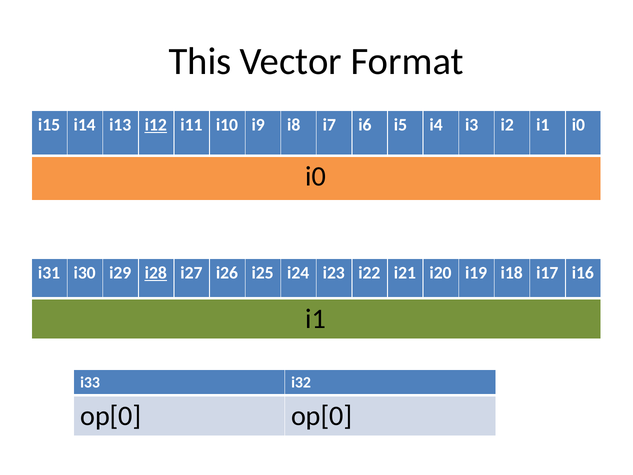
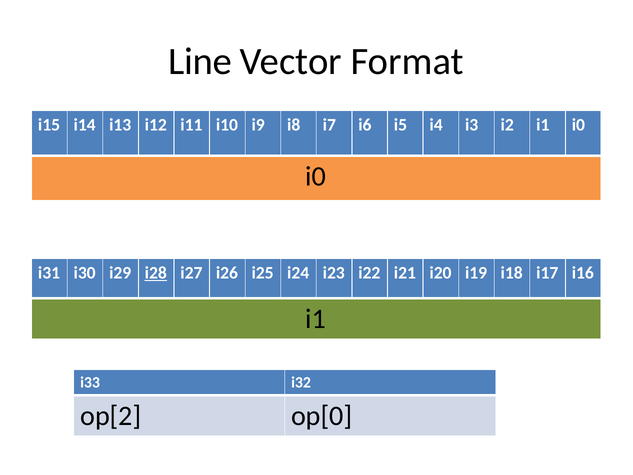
This: This -> Line
i12 underline: present -> none
op[0 at (111, 416): op[0 -> op[2
